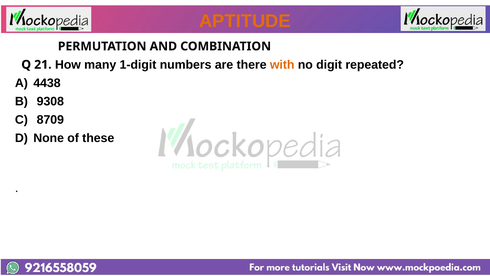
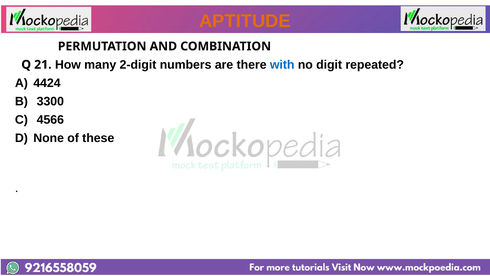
1-digit: 1-digit -> 2-digit
with colour: orange -> blue
4438: 4438 -> 4424
9308: 9308 -> 3300
8709: 8709 -> 4566
